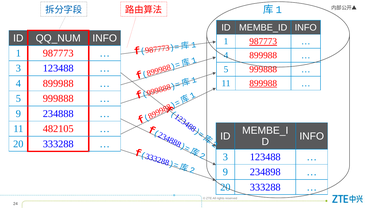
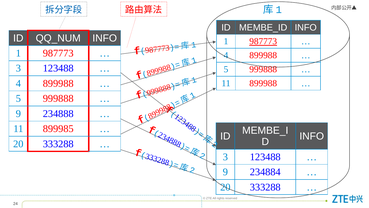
899988 at (263, 83) underline: present -> none
482105: 482105 -> 899985
234898: 234898 -> 234884
